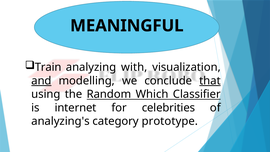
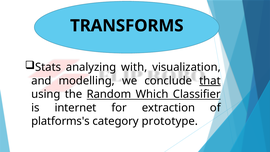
MEANINGFUL: MEANINGFUL -> TRANSFORMS
Train: Train -> Stats
and underline: present -> none
celebrities: celebrities -> extraction
analyzing's: analyzing's -> platforms's
